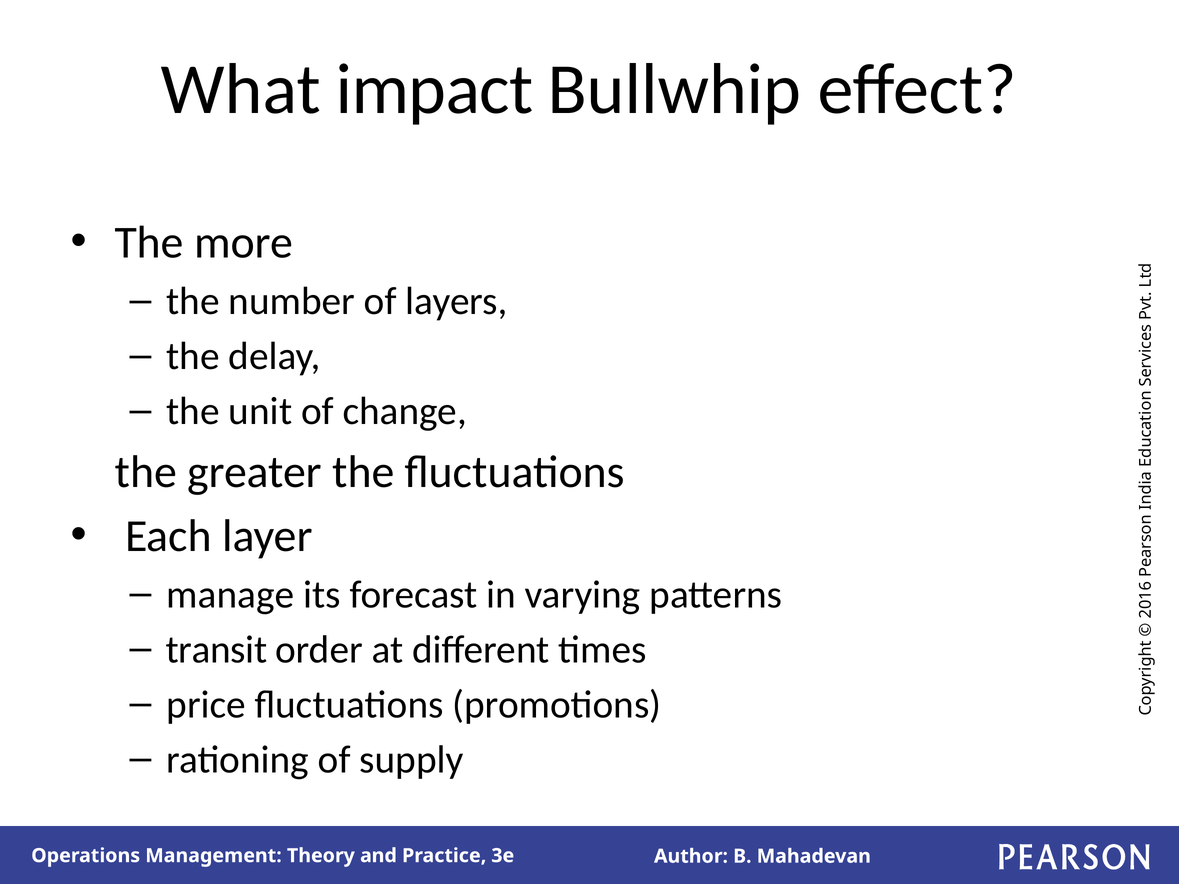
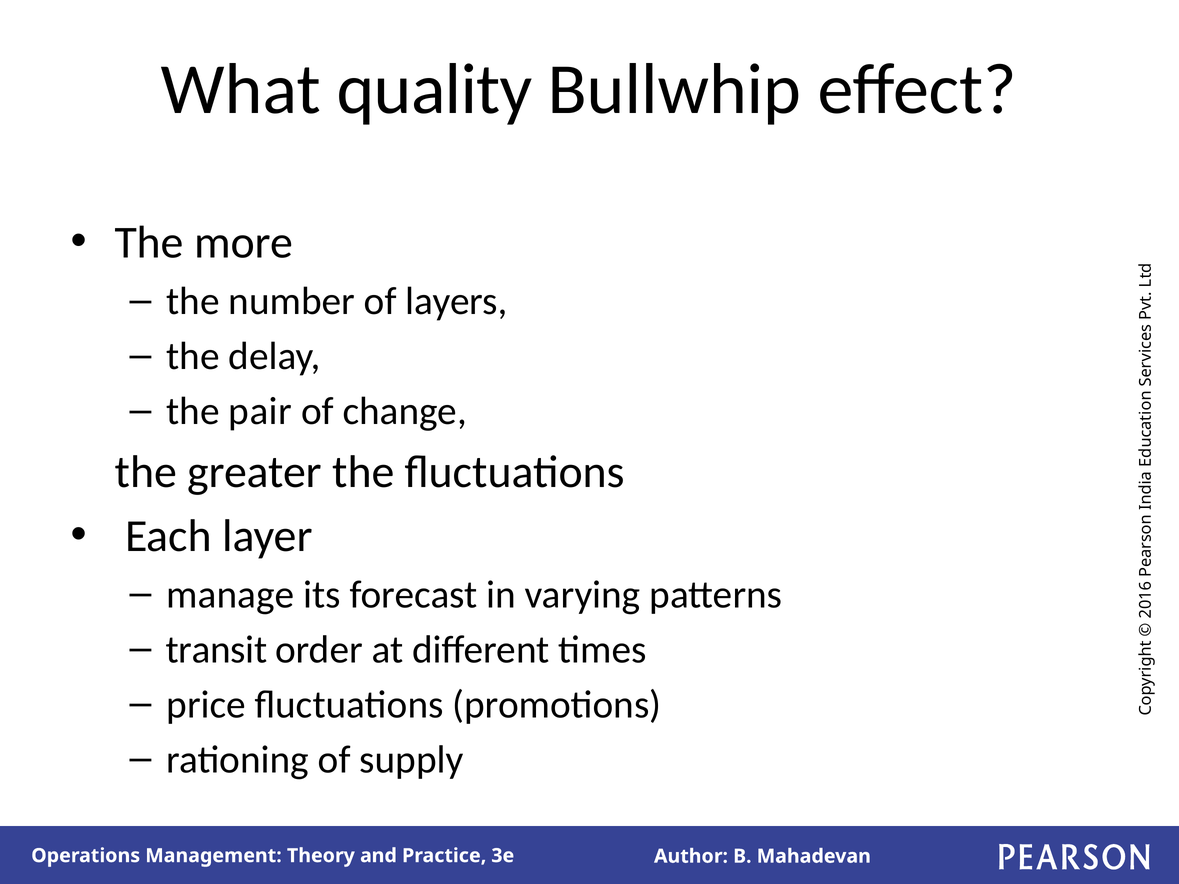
impact: impact -> quality
unit: unit -> pair
